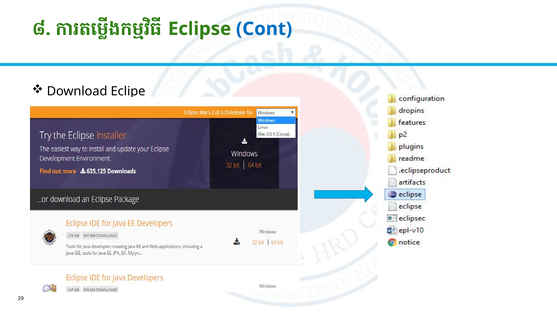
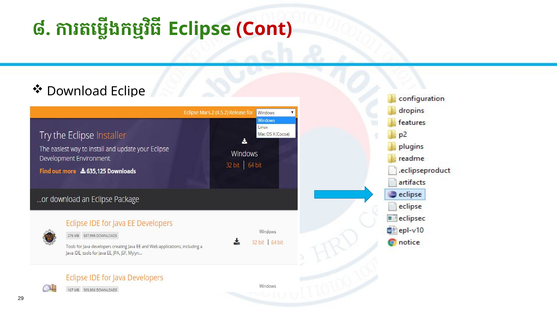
Cont colour: blue -> red
